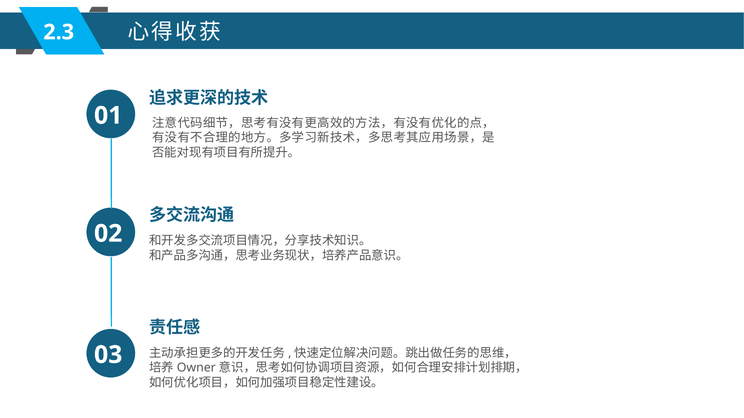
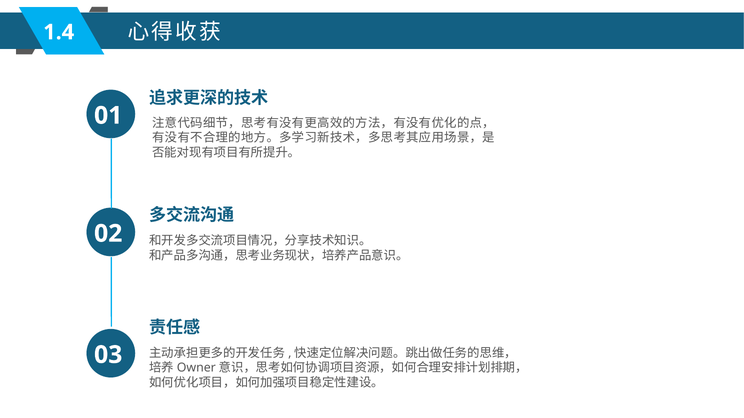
2.3: 2.3 -> 1.4
